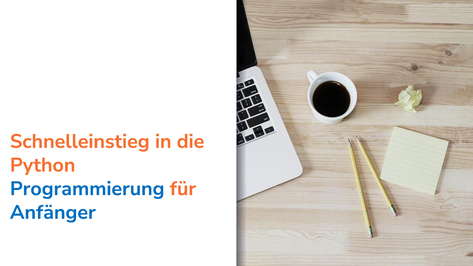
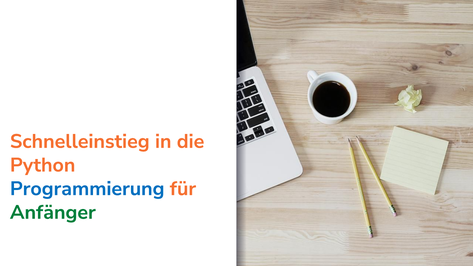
Anfänger colour: blue -> green
